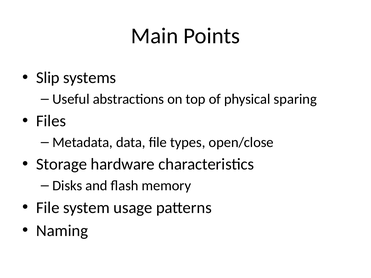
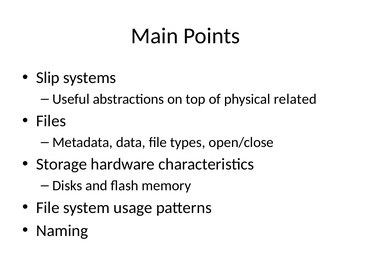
sparing: sparing -> related
